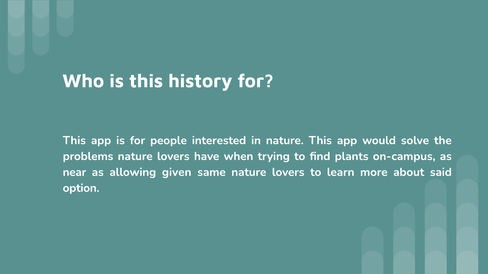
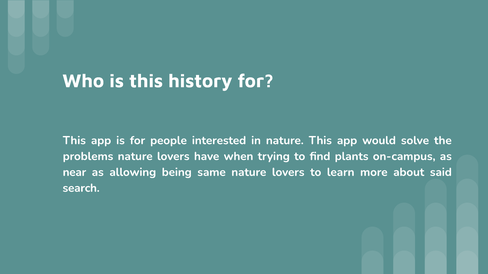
given: given -> being
option: option -> search
